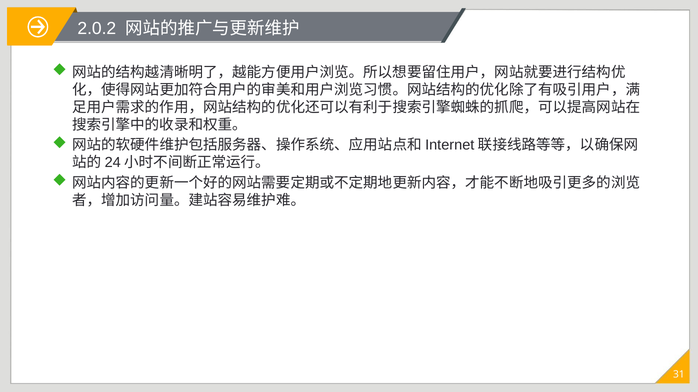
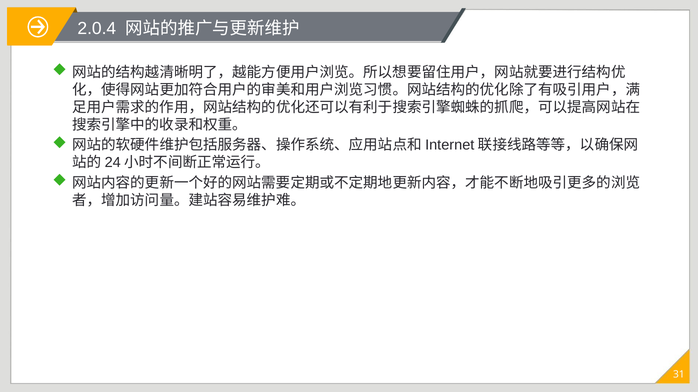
2.0.2: 2.0.2 -> 2.0.4
